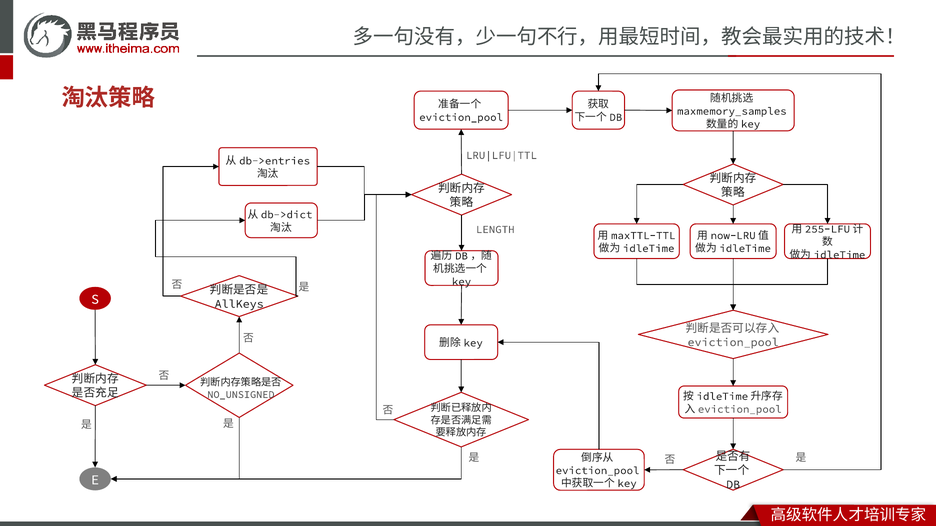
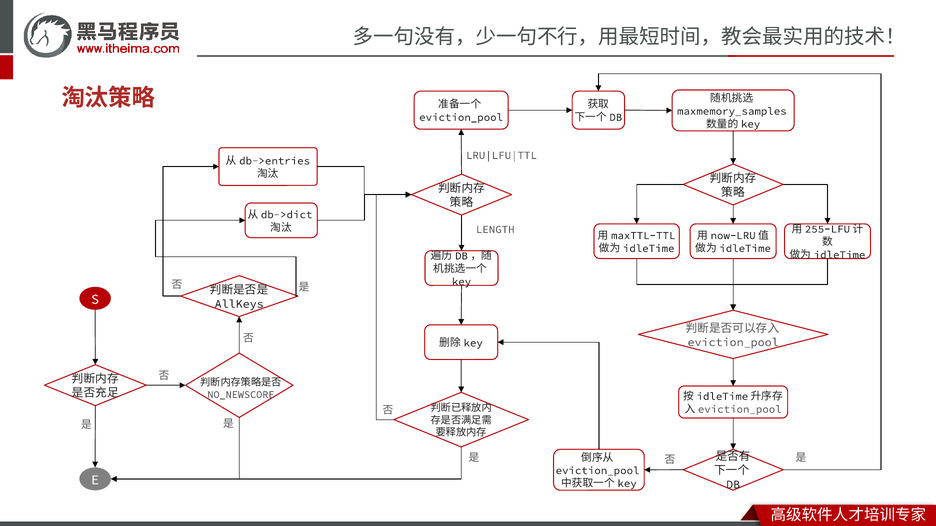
NO_UNSIGNED: NO_UNSIGNED -> NO_NEWSCORE
